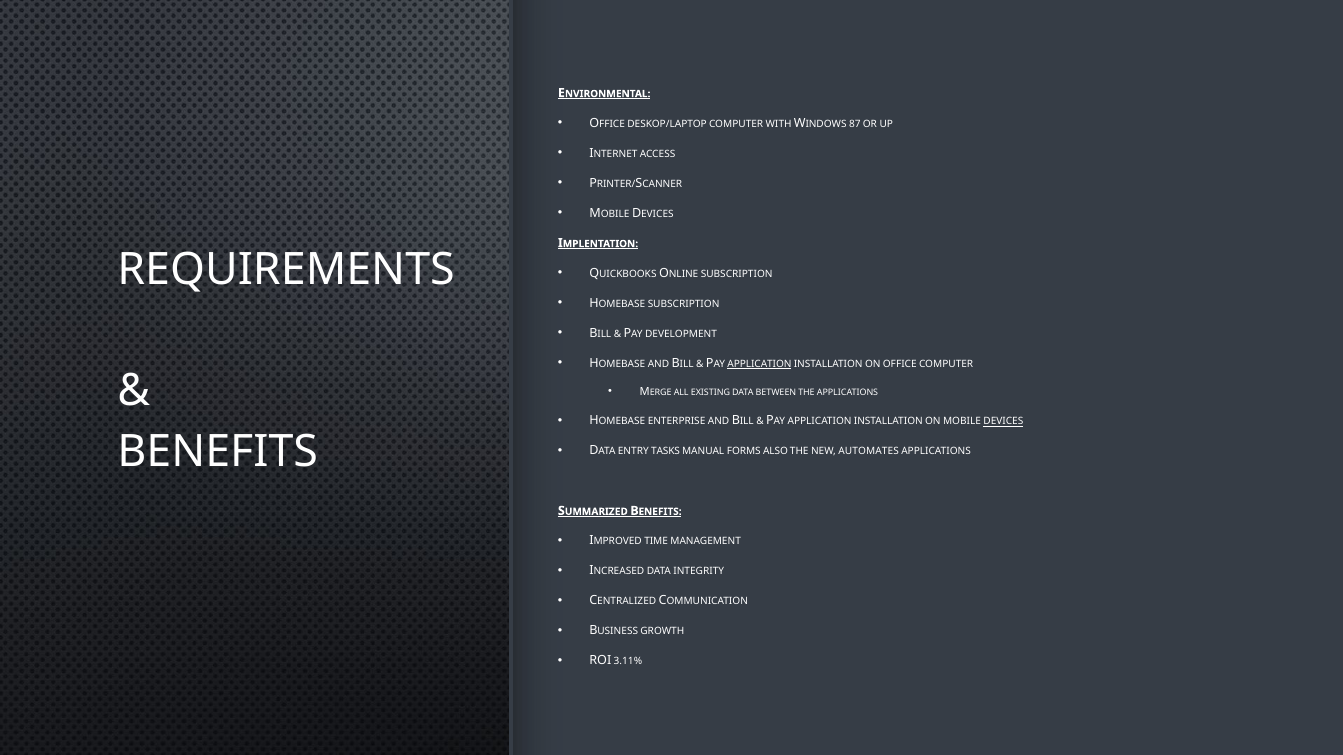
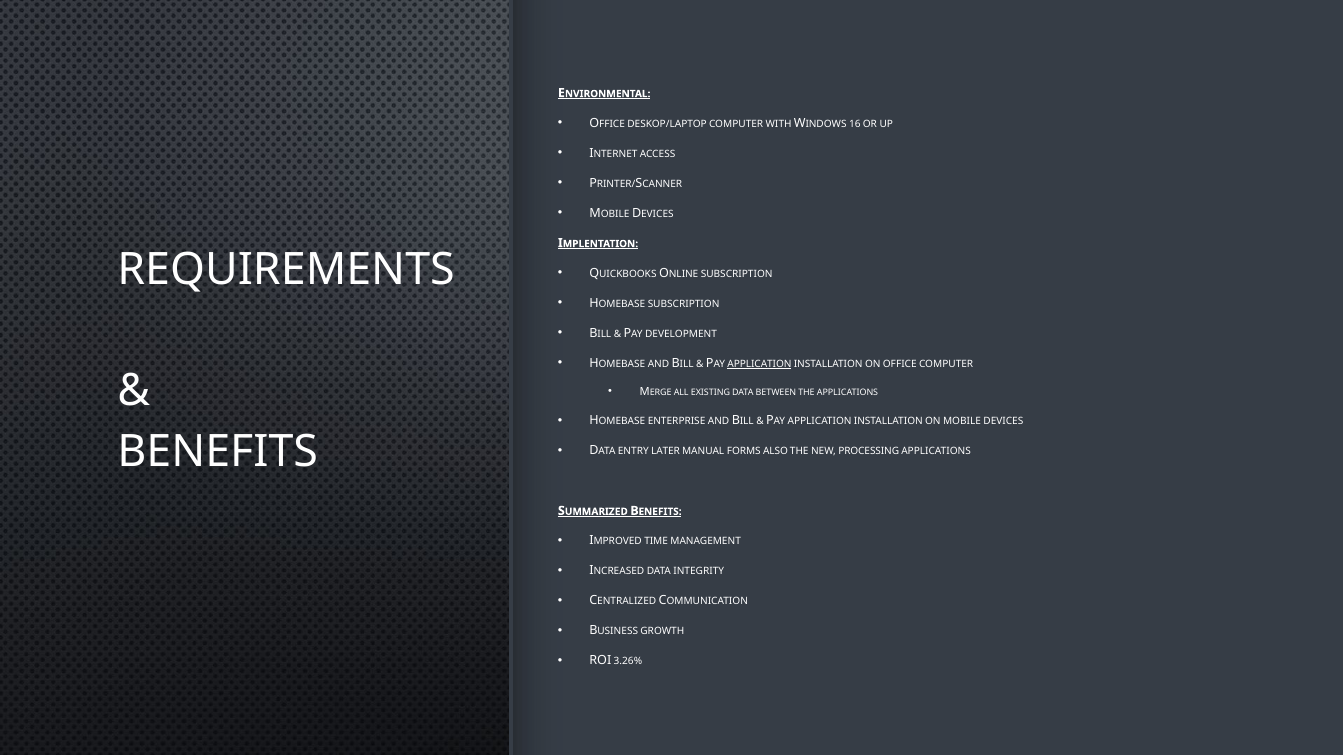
87: 87 -> 16
DEVICES at (1003, 422) underline: present -> none
TASKS: TASKS -> LATER
AUTOMATES: AUTOMATES -> PROCESSING
3.11%: 3.11% -> 3.26%
